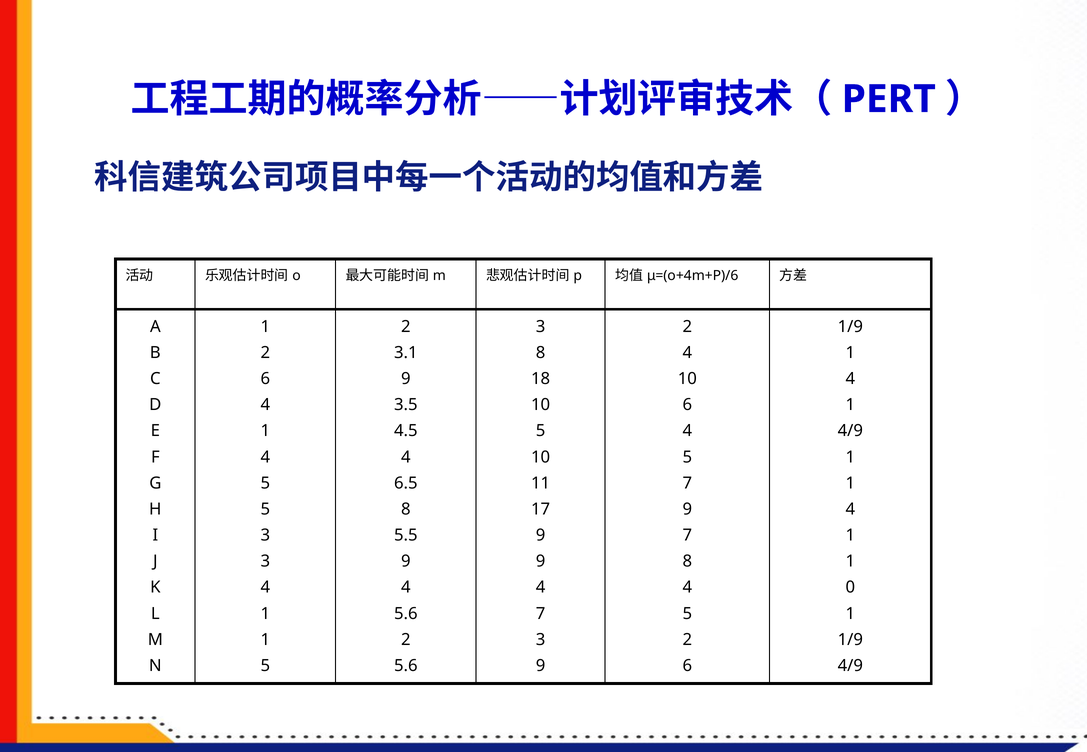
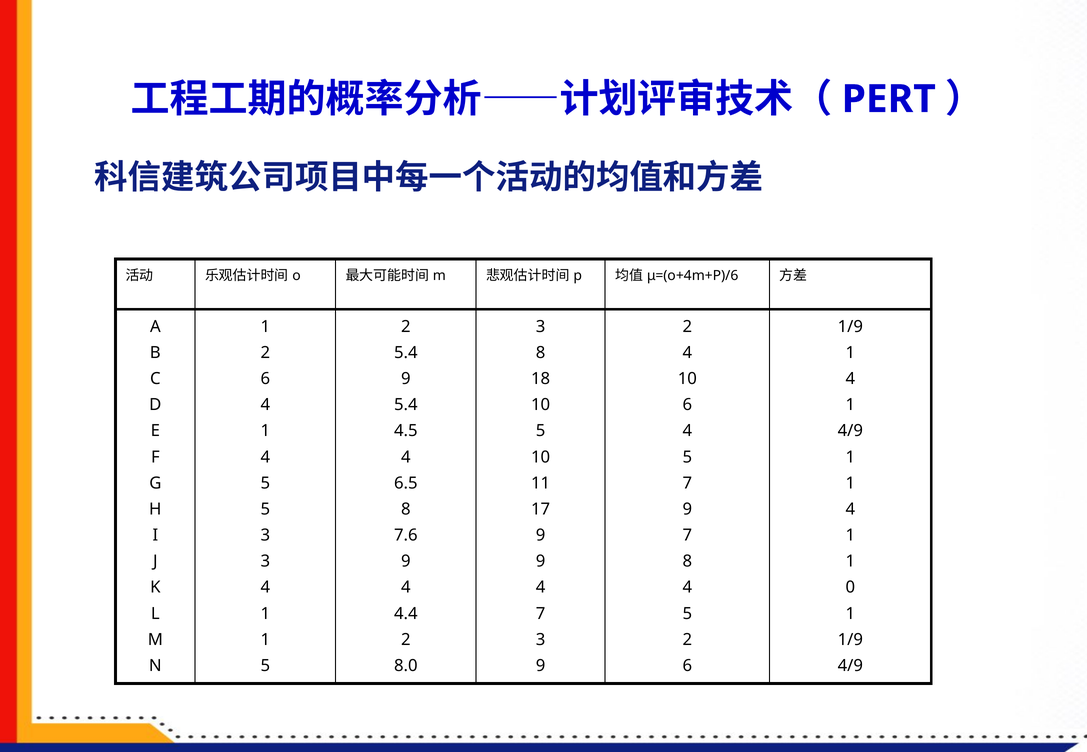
3.1 at (406, 353): 3.1 -> 5.4
3.5 at (406, 405): 3.5 -> 5.4
5.5: 5.5 -> 7.6
5.6 at (406, 614): 5.6 -> 4.4
5.6 at (406, 666): 5.6 -> 8.0
